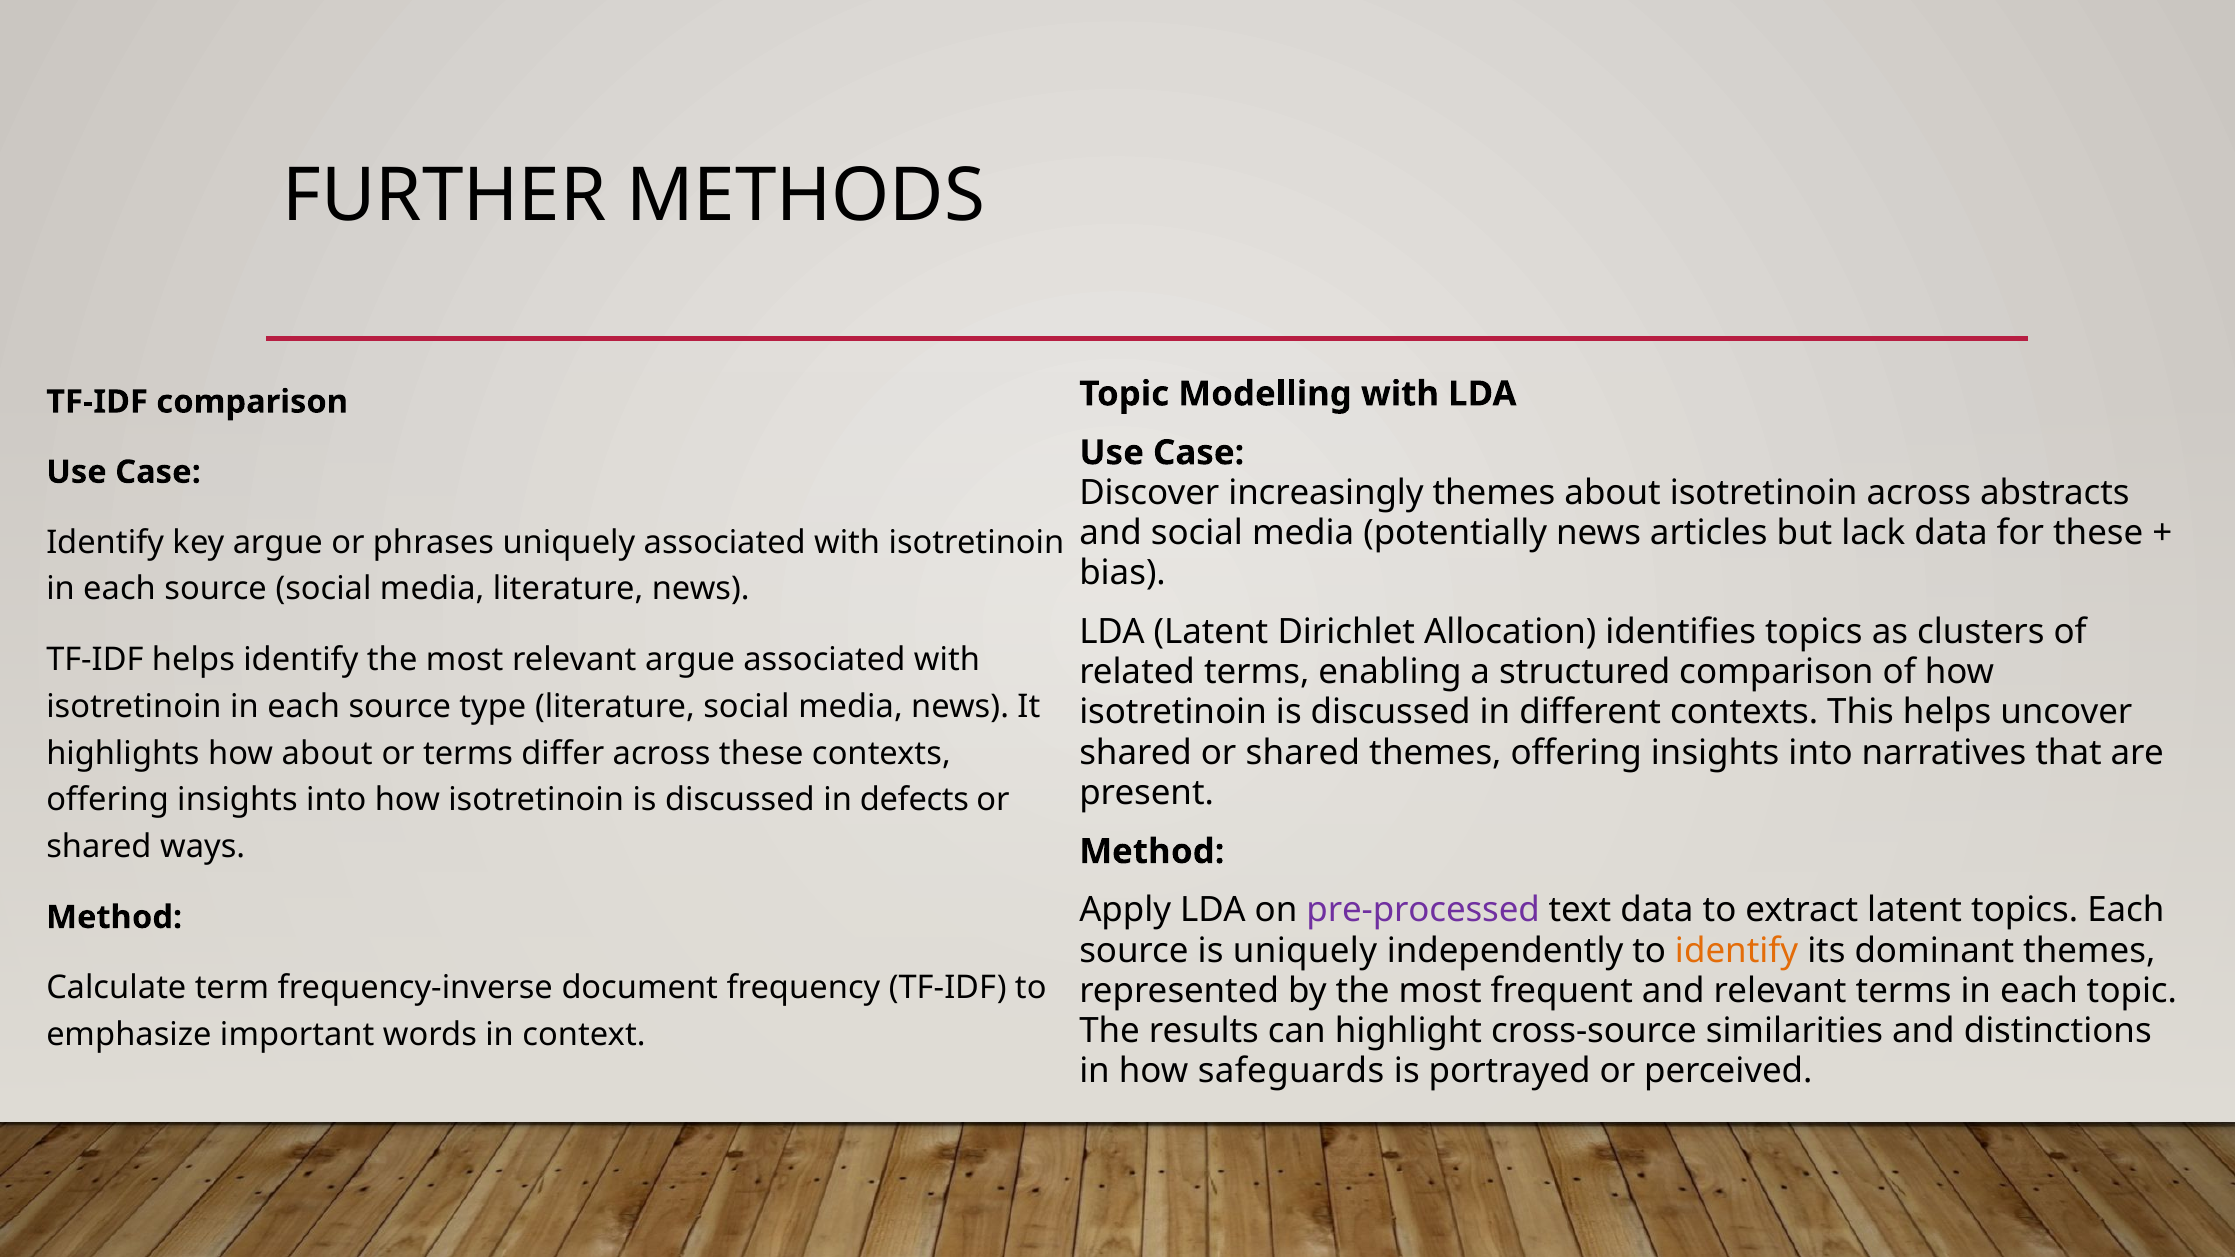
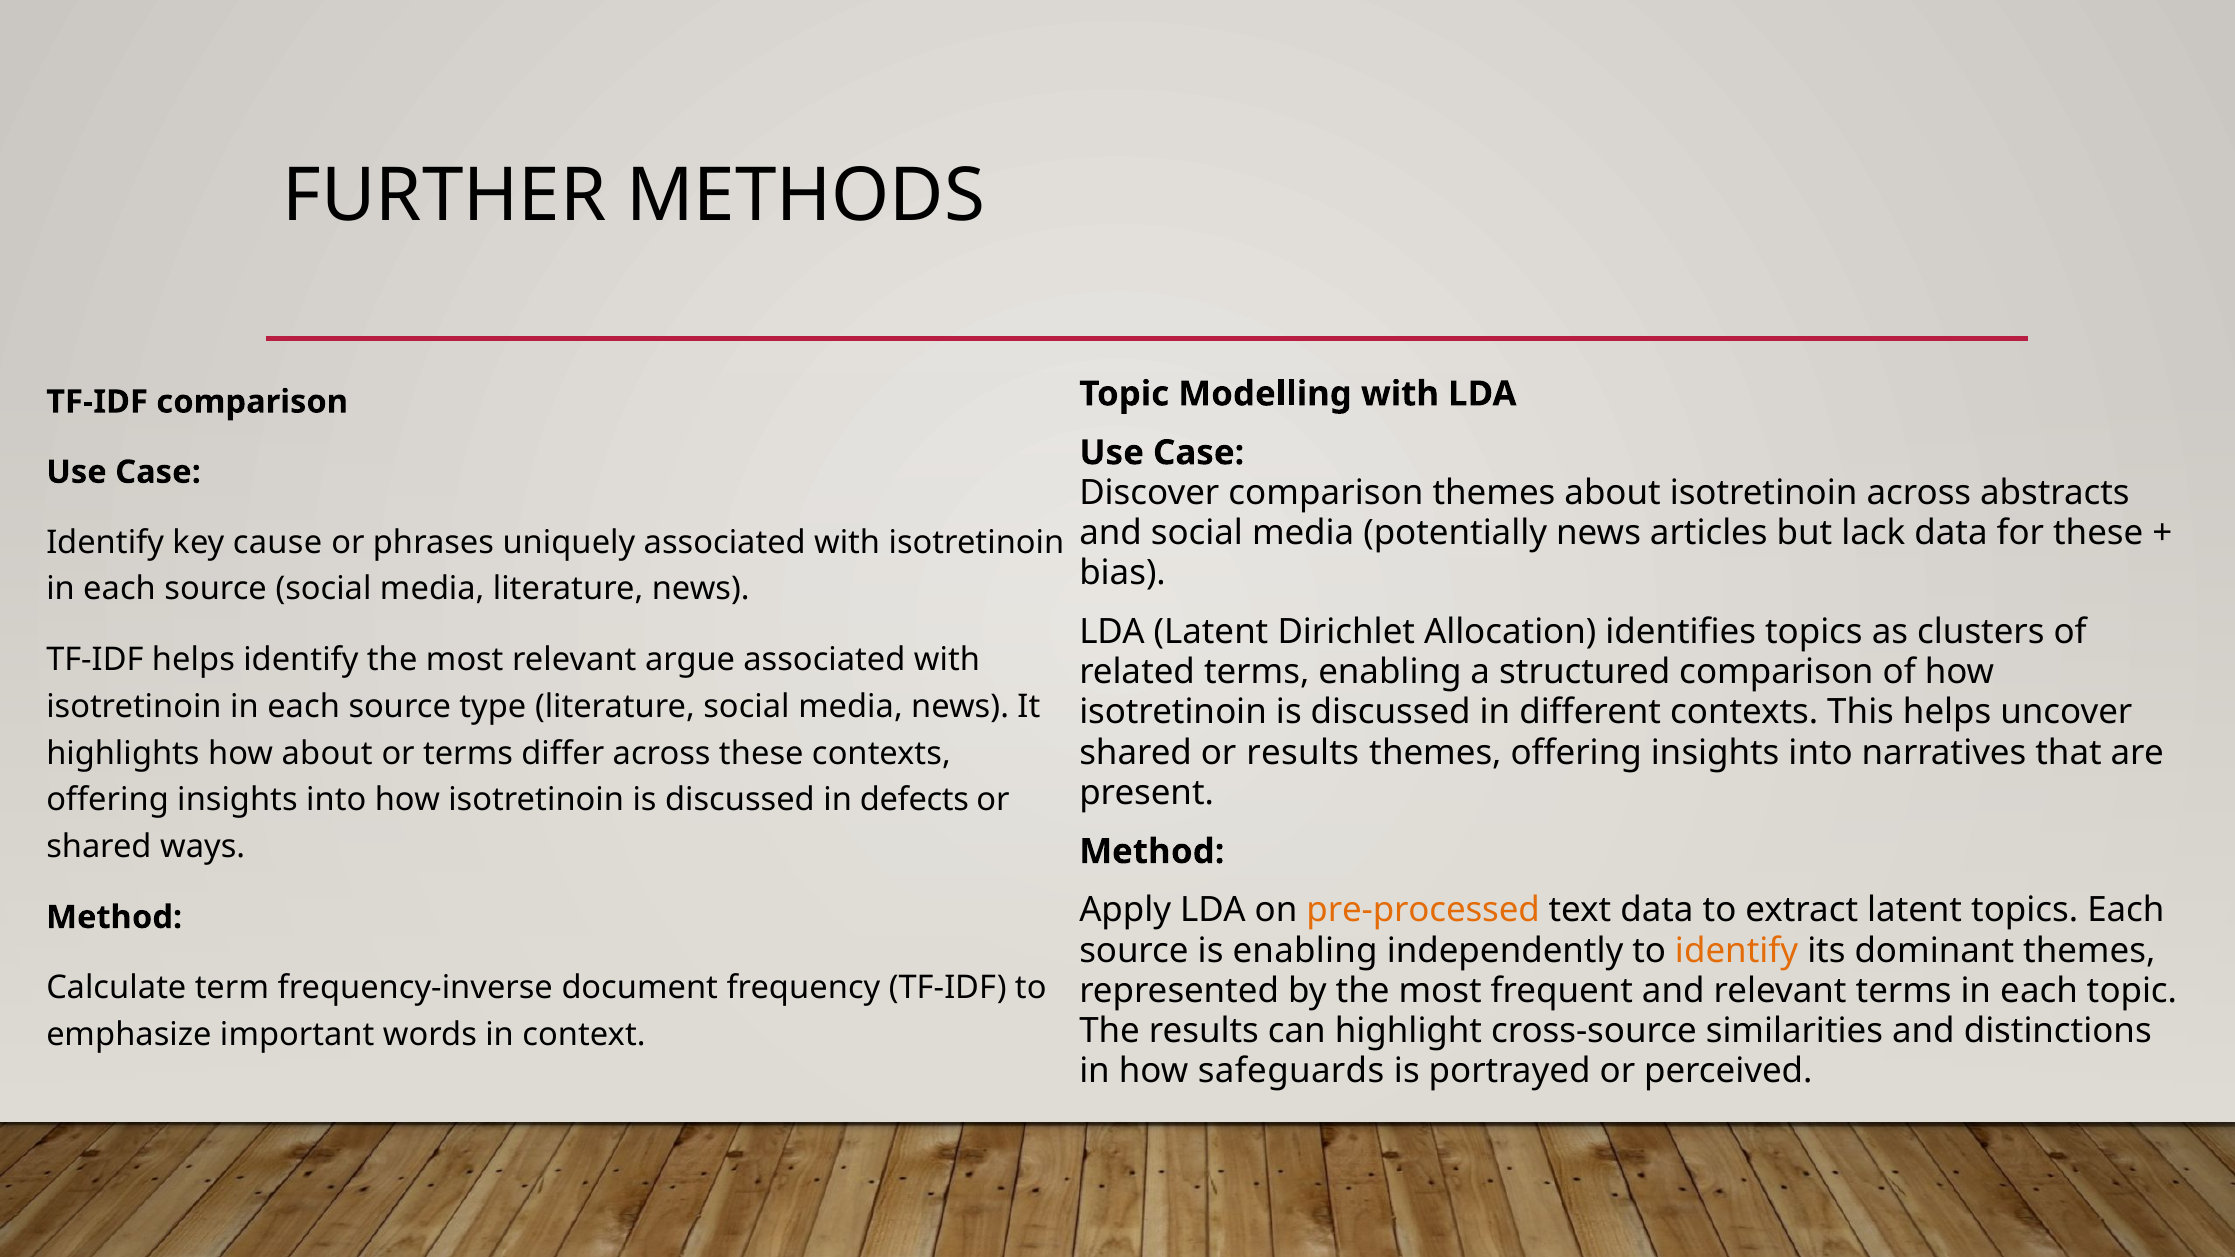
Discover increasingly: increasingly -> comparison
key argue: argue -> cause
shared or shared: shared -> results
pre-processed colour: purple -> orange
is uniquely: uniquely -> enabling
